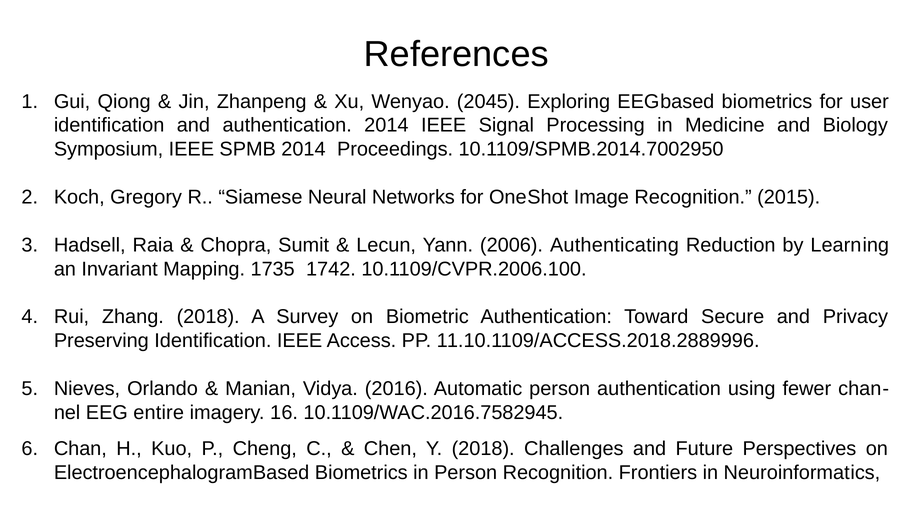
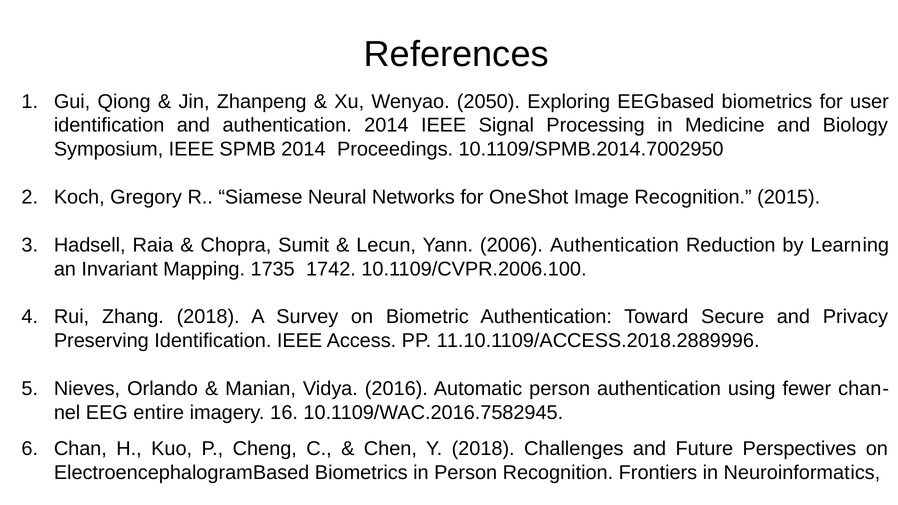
2045: 2045 -> 2050
2006 Authenticating: Authenticating -> Authentication
